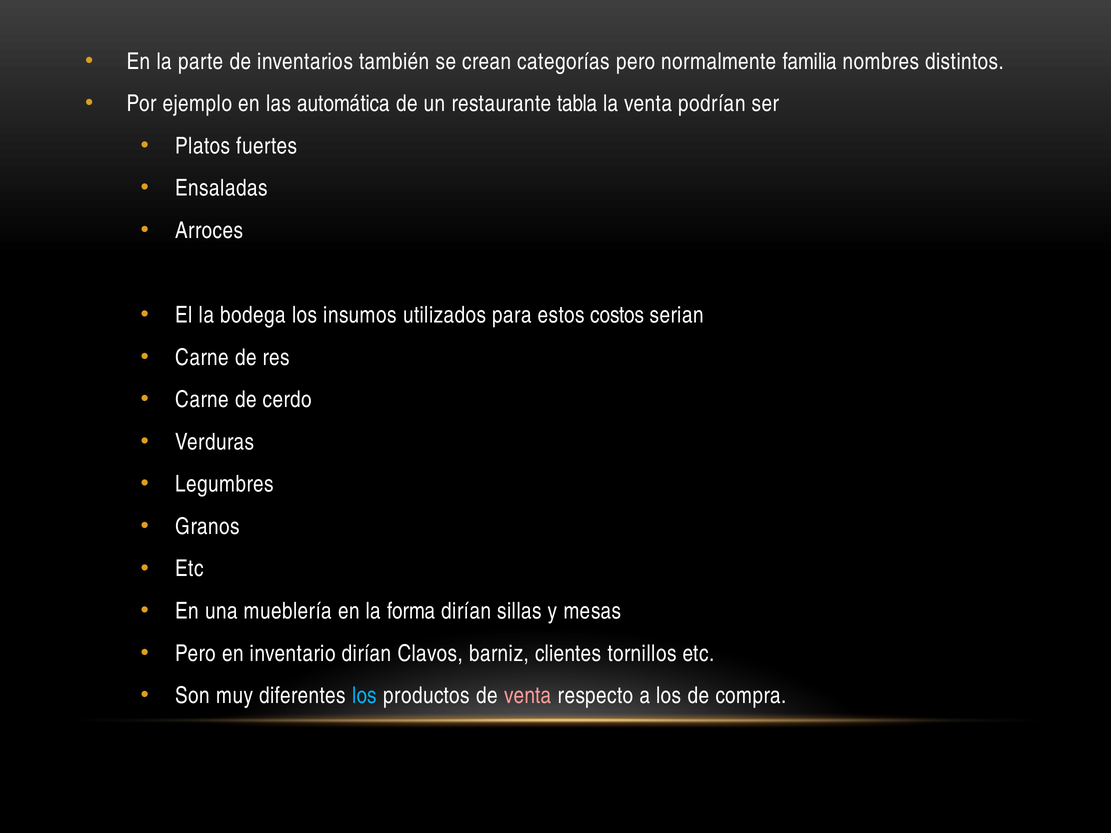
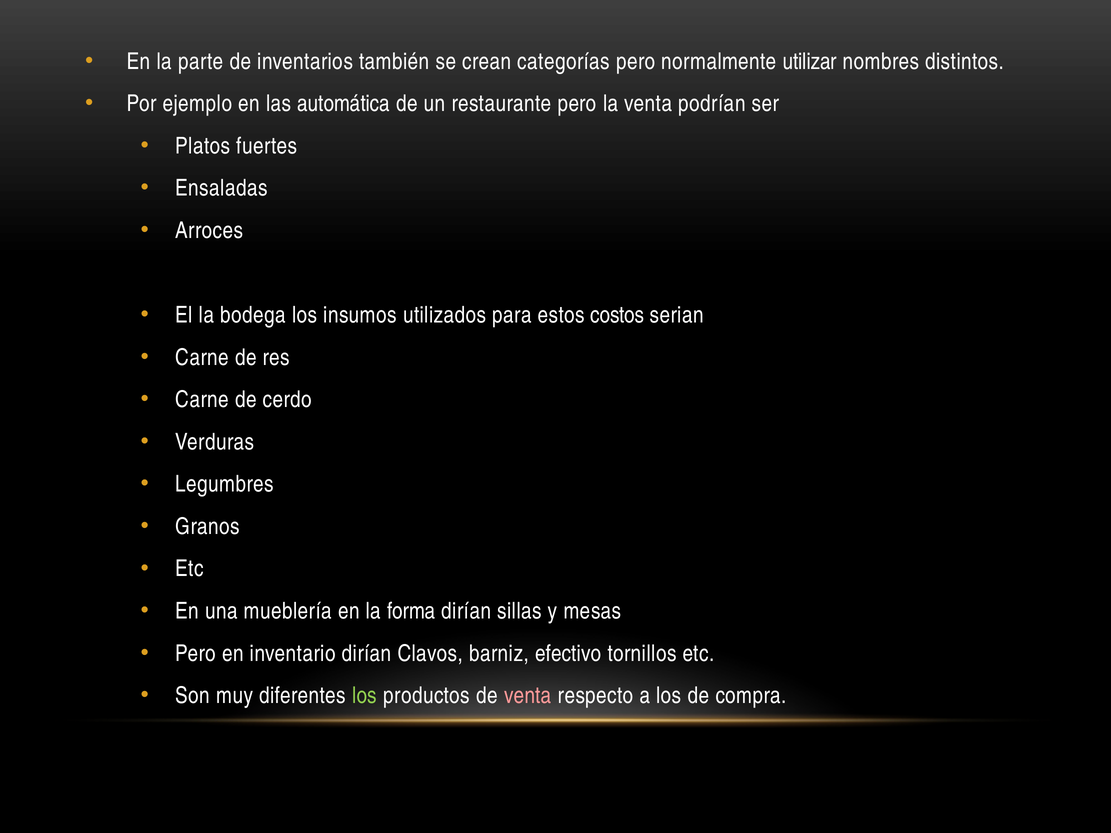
familia: familia -> utilizar
restaurante tabla: tabla -> pero
clientes: clientes -> efectivo
los at (365, 696) colour: light blue -> light green
